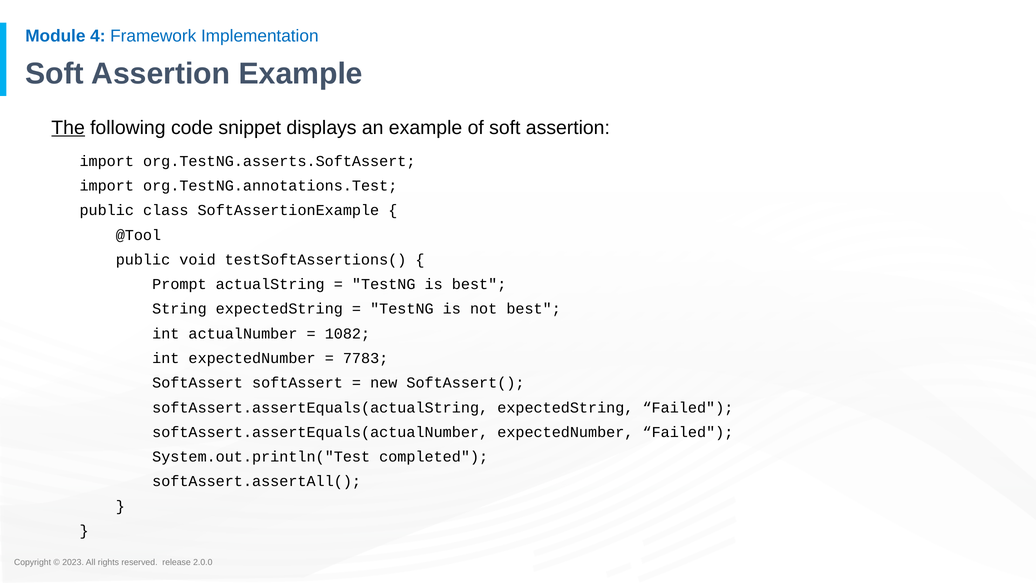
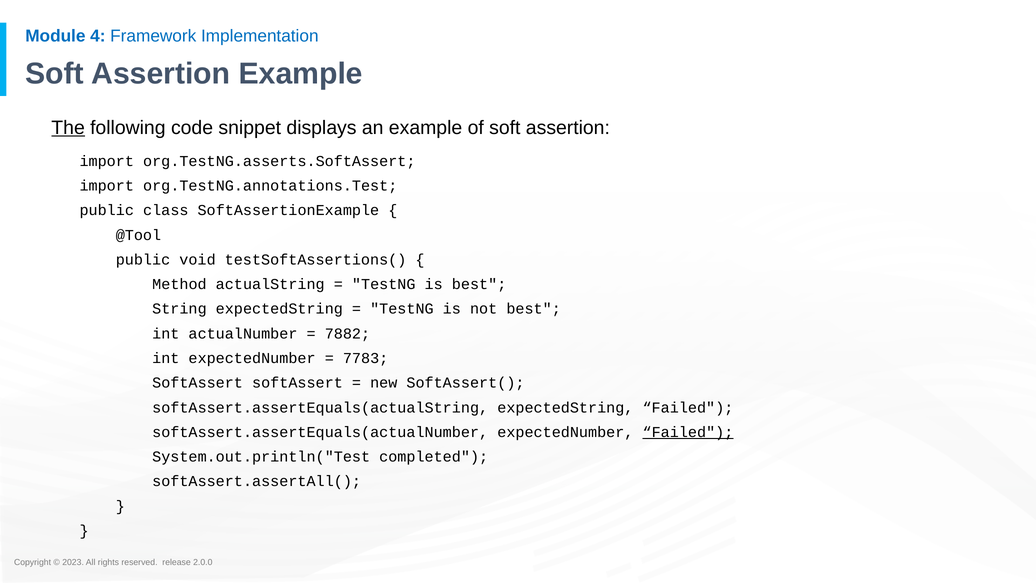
Prompt: Prompt -> Method
1082: 1082 -> 7882
Failed at (688, 432) underline: none -> present
